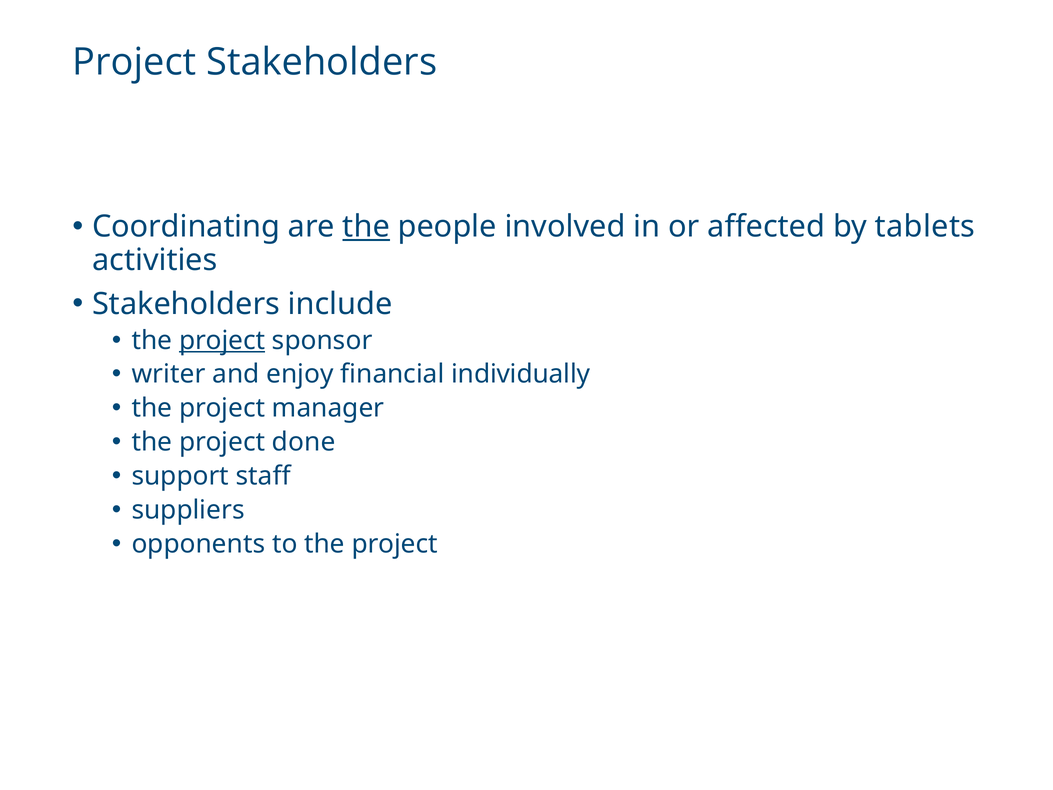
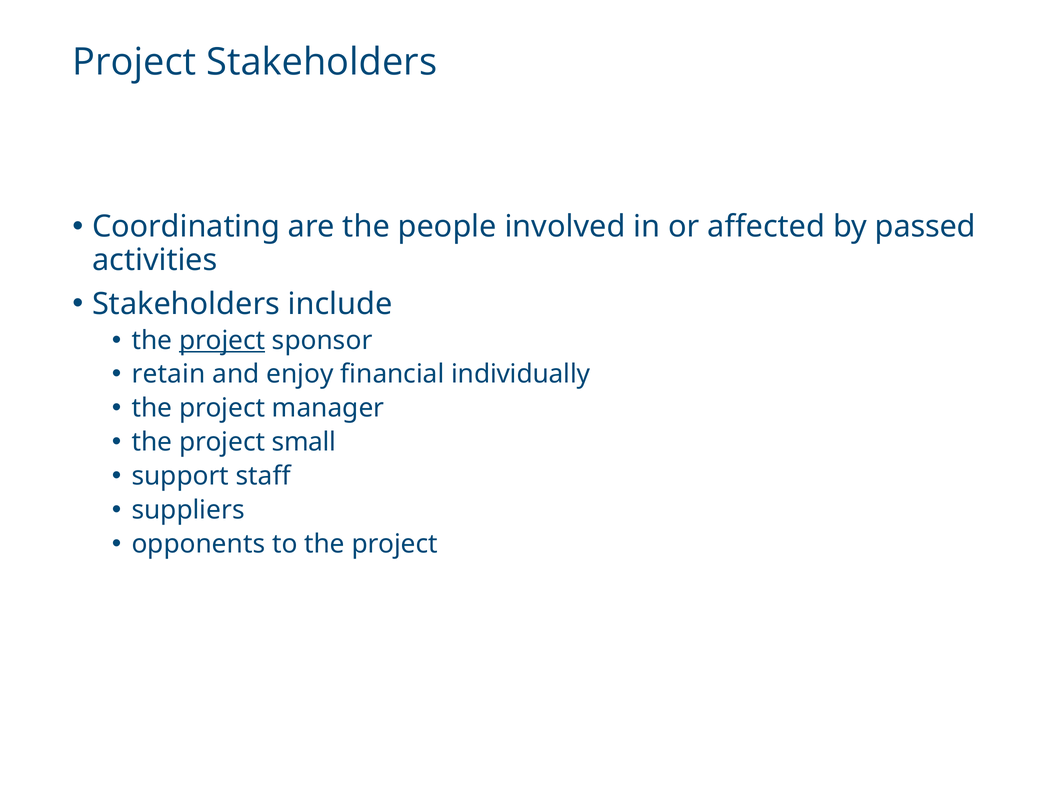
the at (366, 227) underline: present -> none
tablets: tablets -> passed
writer: writer -> retain
done: done -> small
